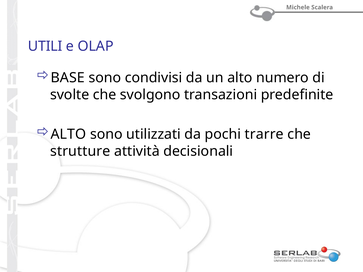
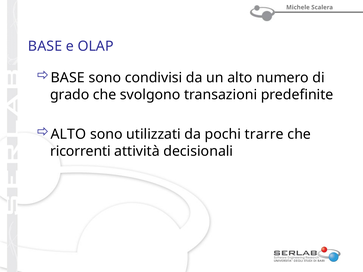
UTILI at (45, 46): UTILI -> BASE
svolte: svolte -> grado
strutture: strutture -> ricorrenti
